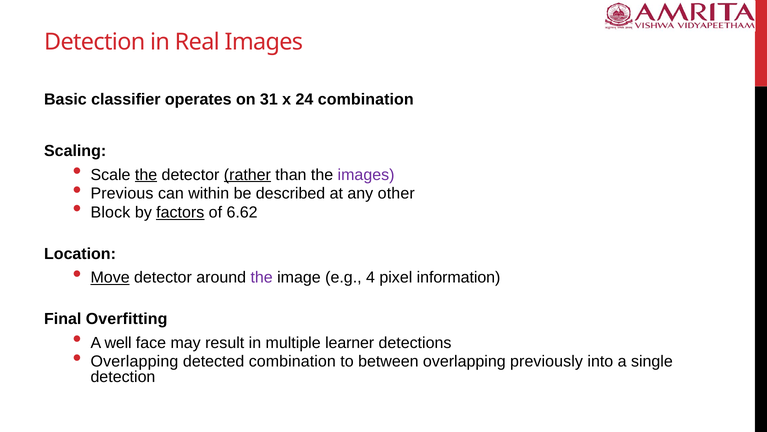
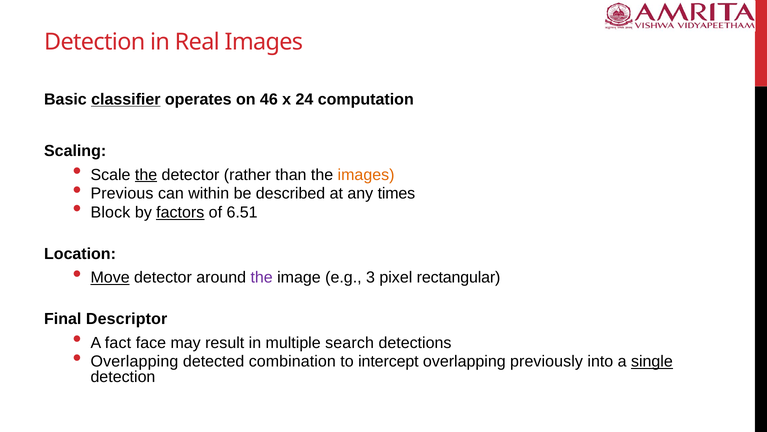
classifier underline: none -> present
31: 31 -> 46
24 combination: combination -> computation
rather underline: present -> none
images at (366, 175) colour: purple -> orange
other: other -> times
6.62: 6.62 -> 6.51
4: 4 -> 3
information: information -> rectangular
Overfitting: Overfitting -> Descriptor
well: well -> fact
learner: learner -> search
between: between -> intercept
single underline: none -> present
